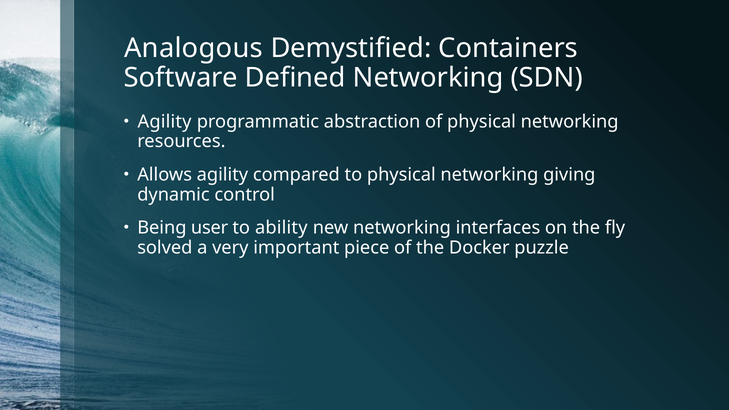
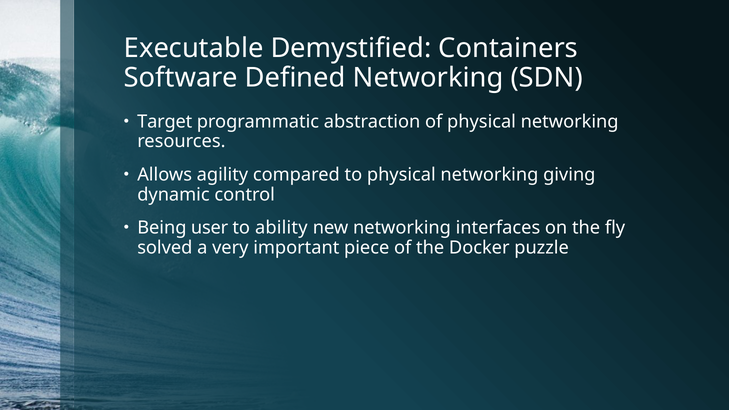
Analogous: Analogous -> Executable
Agility at (165, 122): Agility -> Target
